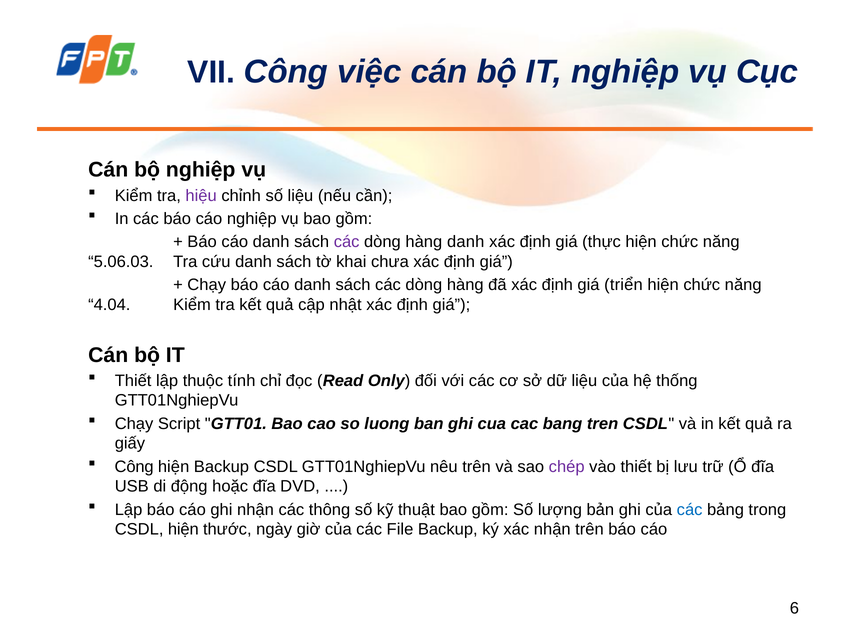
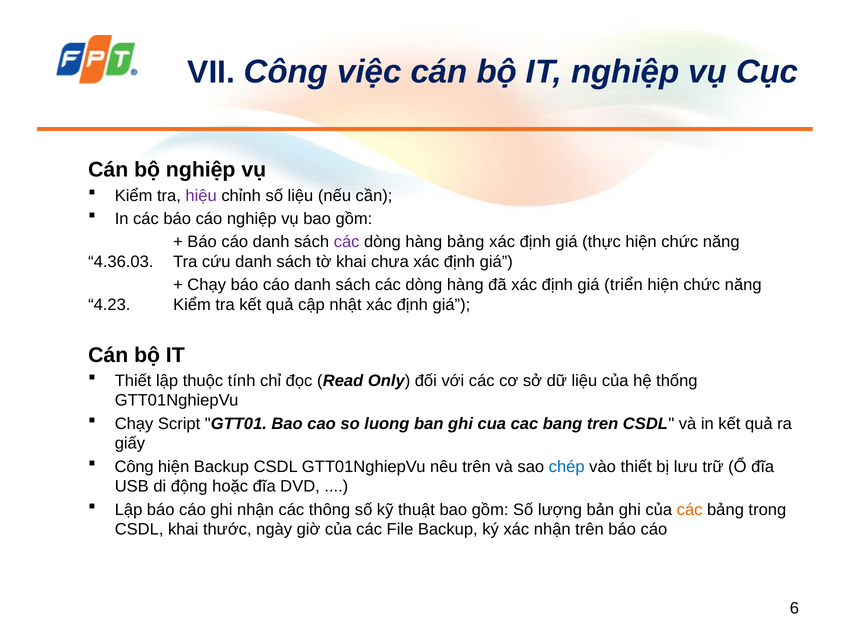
hàng danh: danh -> bảng
5.06.03: 5.06.03 -> 4.36.03
4.04: 4.04 -> 4.23
chép colour: purple -> blue
các at (690, 510) colour: blue -> orange
CSDL hiện: hiện -> khai
